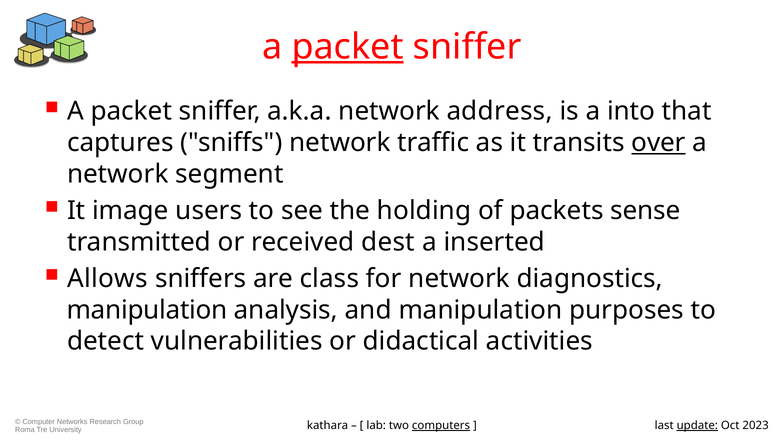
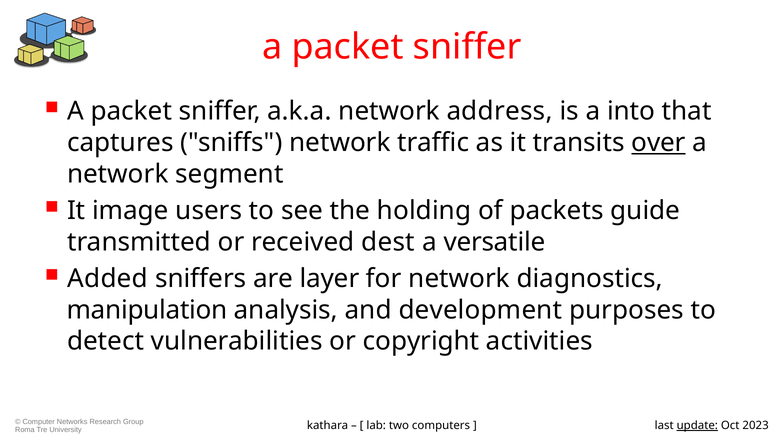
packet at (348, 47) underline: present -> none
sense: sense -> guide
inserted: inserted -> versatile
Allows: Allows -> Added
class: class -> layer
and manipulation: manipulation -> development
didactical: didactical -> copyright
computers underline: present -> none
